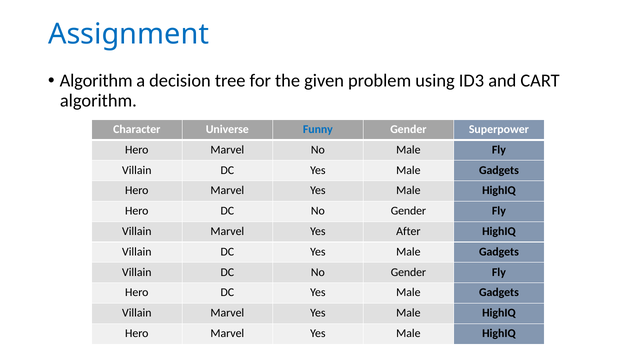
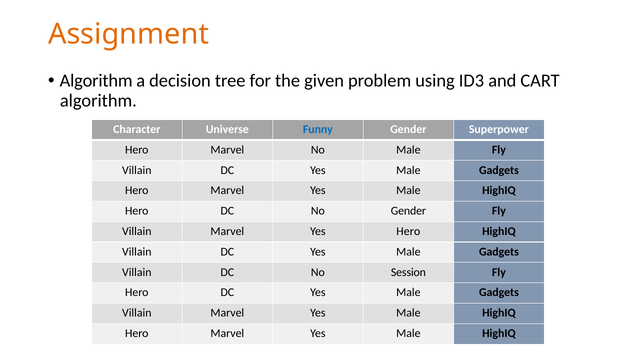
Assignment colour: blue -> orange
Yes After: After -> Hero
Villain DC No Gender: Gender -> Session
